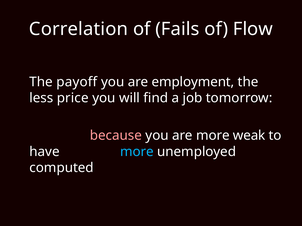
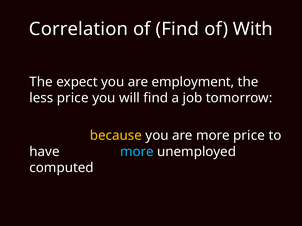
of Fails: Fails -> Find
Flow: Flow -> With
payoff: payoff -> expect
because colour: pink -> yellow
more weak: weak -> price
